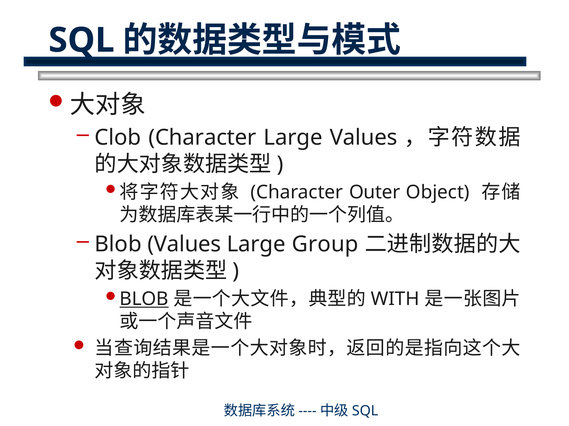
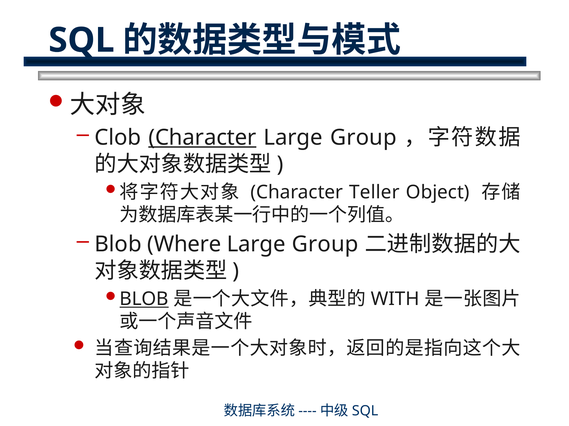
Character at (202, 138) underline: none -> present
Values at (364, 138): Values -> Group
Outer: Outer -> Teller
Blob Values: Values -> Where
